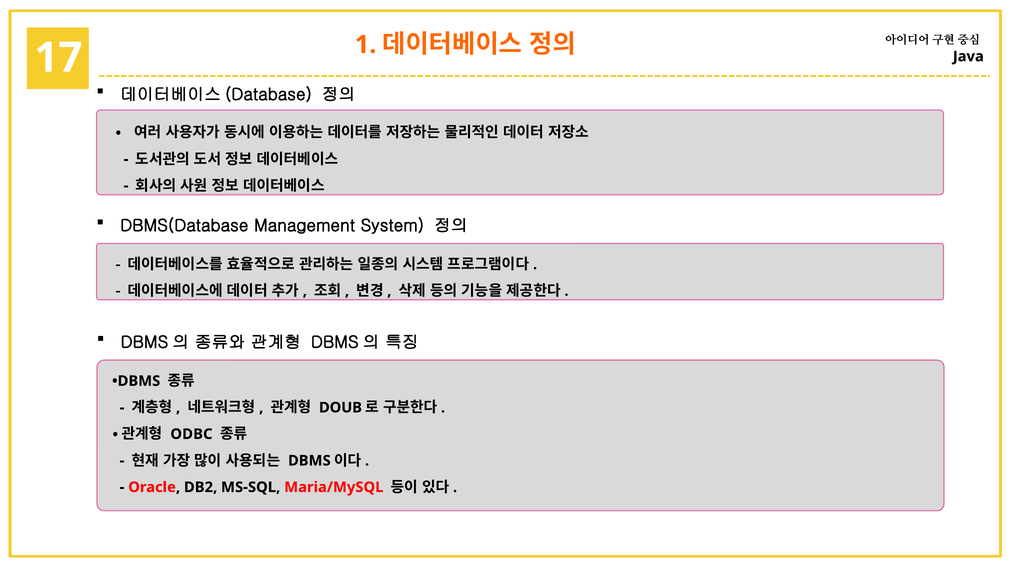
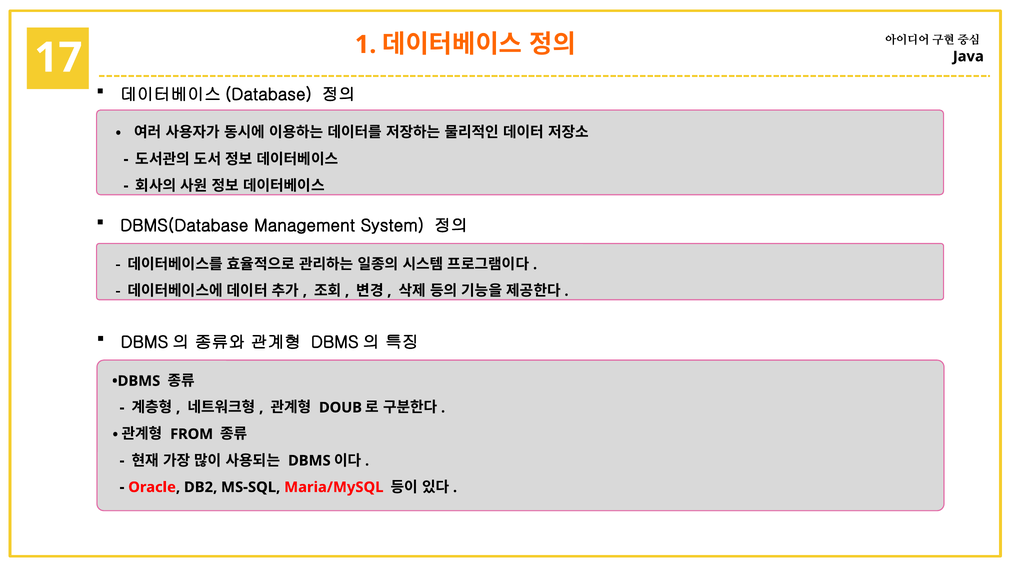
ODBC: ODBC -> FROM
